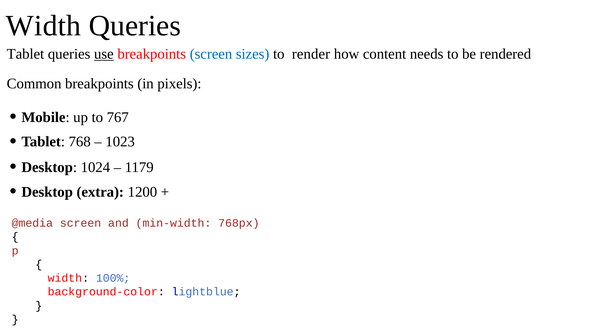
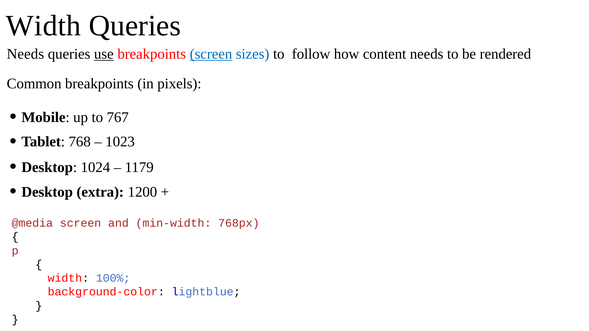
Tablet at (25, 54): Tablet -> Needs
screen at (211, 54) underline: none -> present
render: render -> follow
